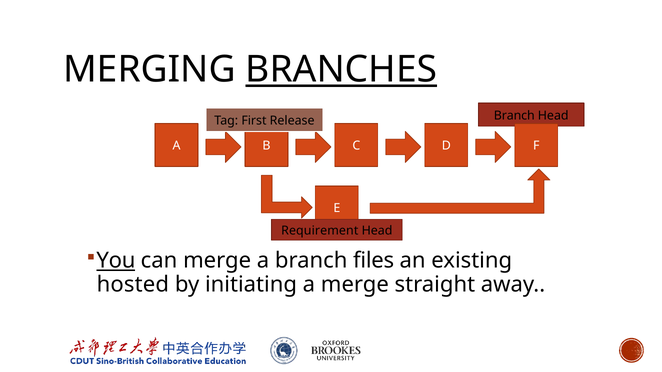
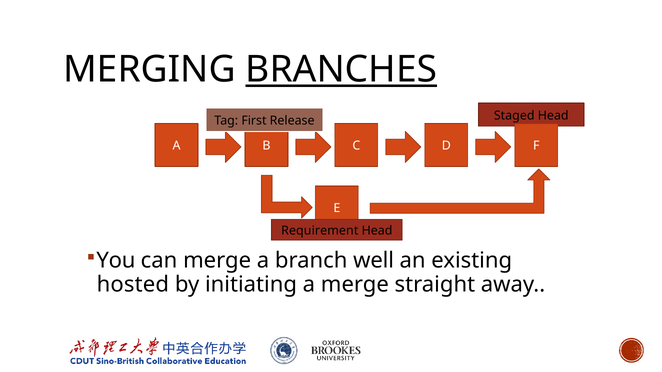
Branch at (514, 116): Branch -> Staged
You underline: present -> none
files: files -> well
